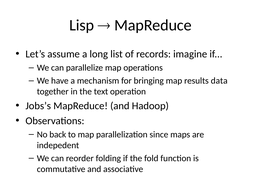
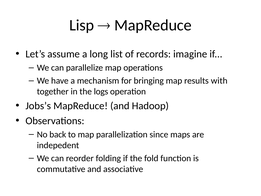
data: data -> with
text: text -> logs
